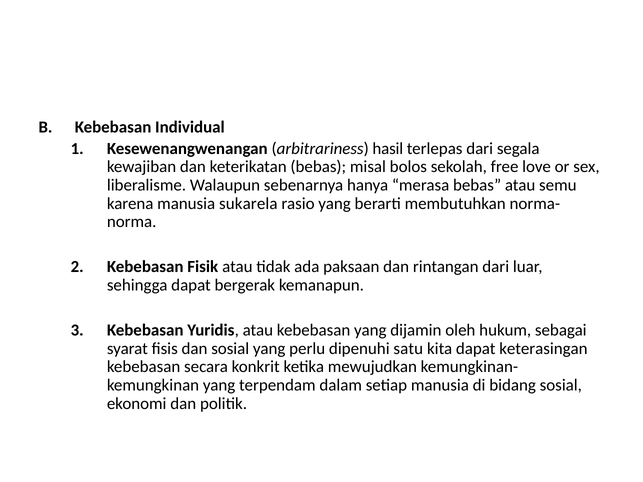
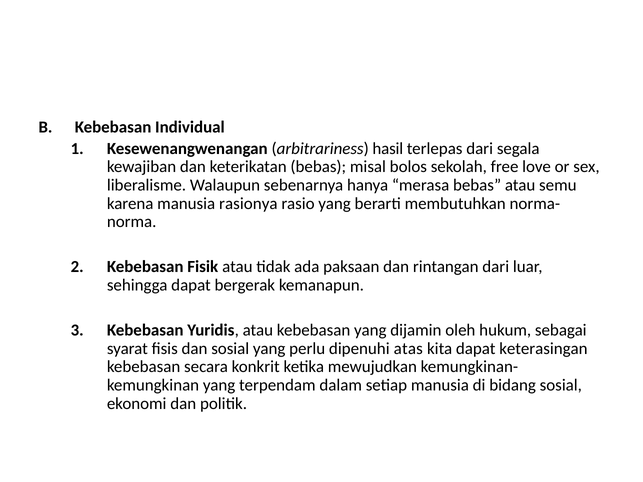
sukarela: sukarela -> rasionya
satu: satu -> atas
